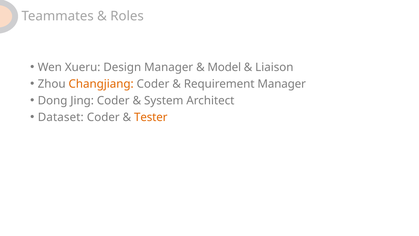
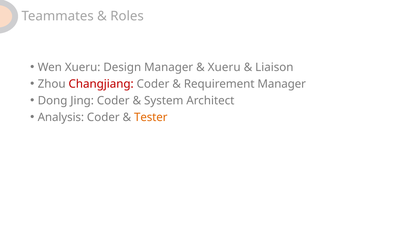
Model at (224, 67): Model -> Xueru
Changjiang colour: orange -> red
Dataset: Dataset -> Analysis
